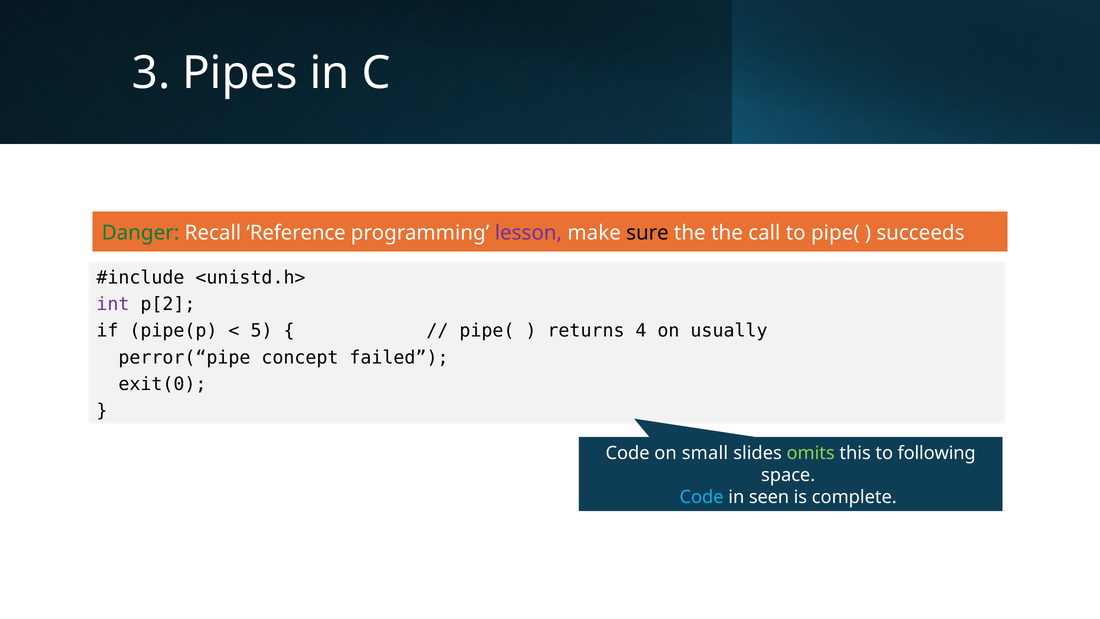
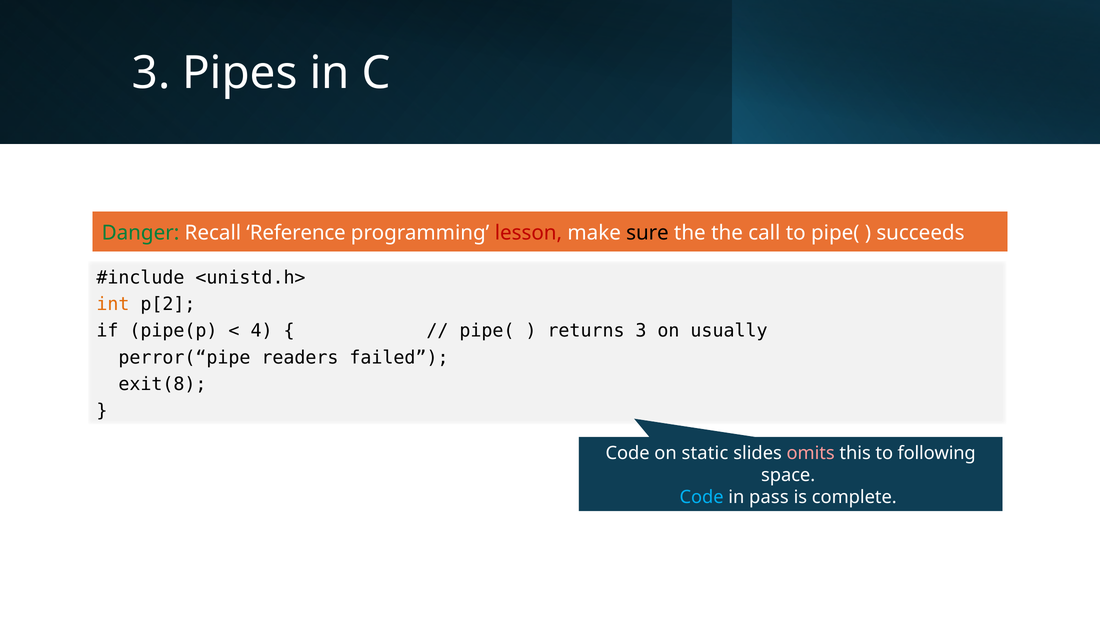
lesson colour: purple -> red
int colour: purple -> orange
5: 5 -> 4
returns 4: 4 -> 3
concept: concept -> readers
exit(0: exit(0 -> exit(8
small: small -> static
omits colour: light green -> pink
seen: seen -> pass
